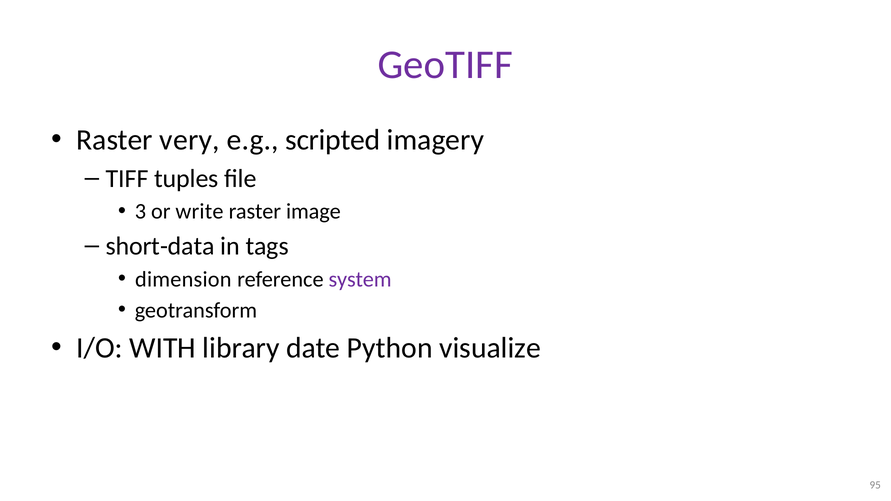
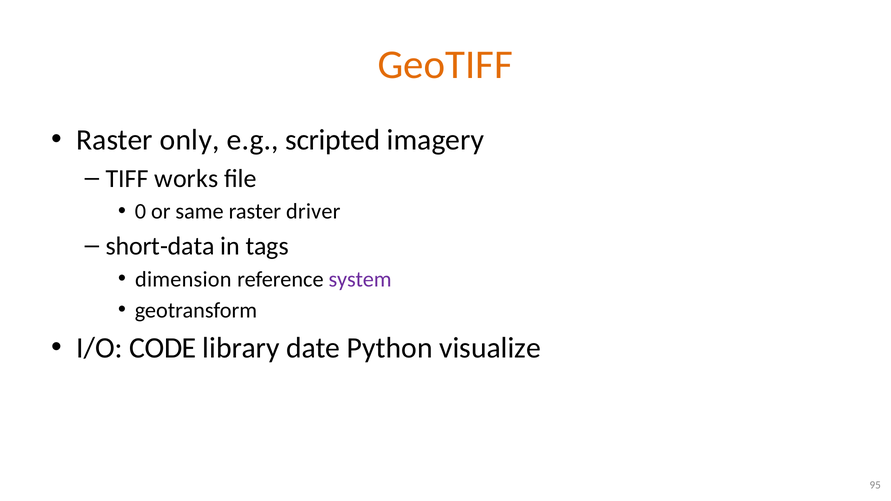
GeoTIFF colour: purple -> orange
very: very -> only
tuples: tuples -> works
3: 3 -> 0
write: write -> same
image: image -> driver
WITH: WITH -> CODE
